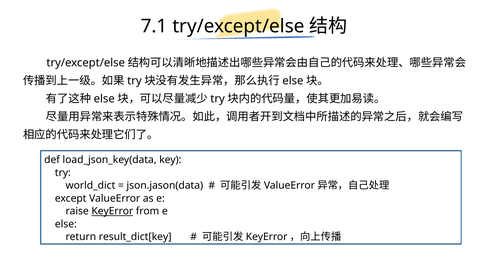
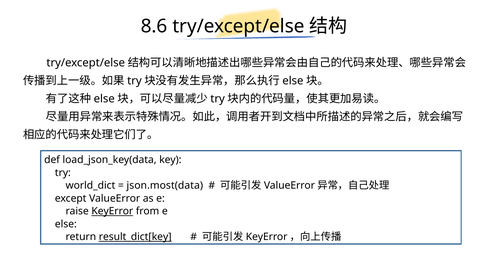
7.1: 7.1 -> 8.6
json.jason(data: json.jason(data -> json.most(data
result_dict[key underline: none -> present
